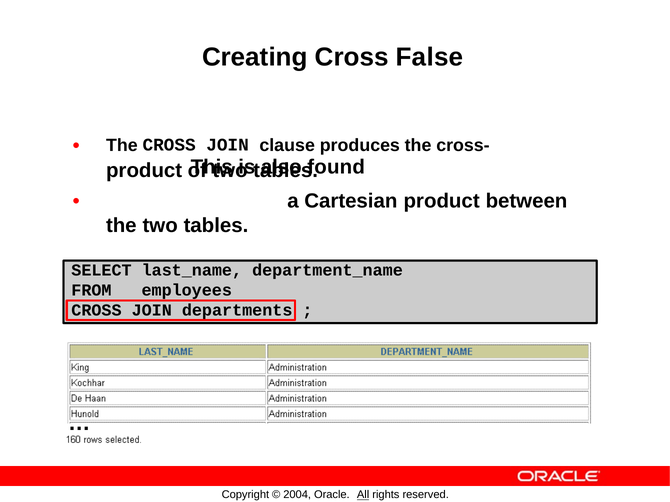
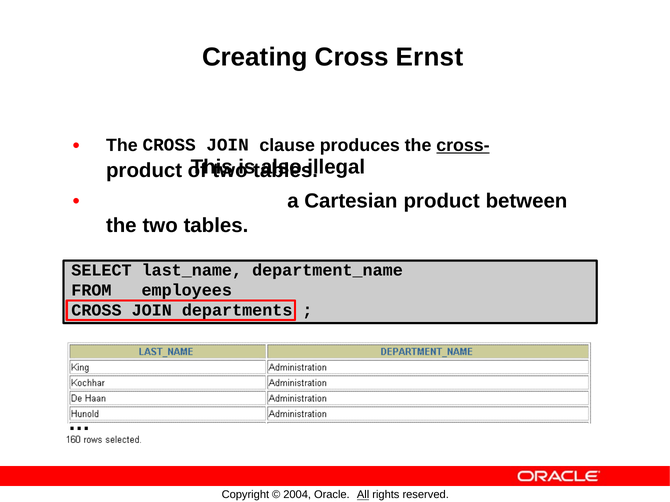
False: False -> Ernst
cross- underline: none -> present
found: found -> illegal
